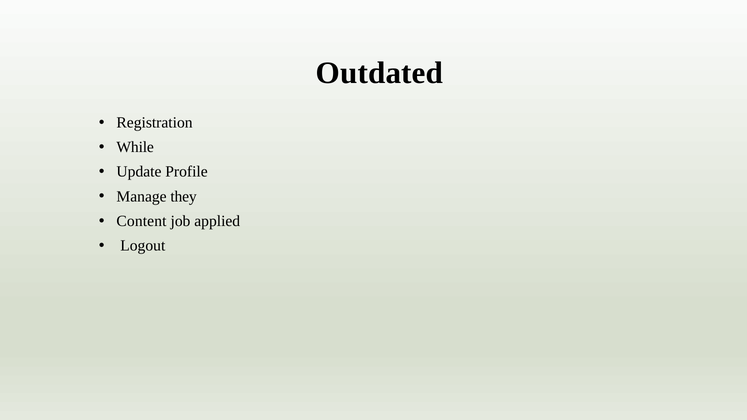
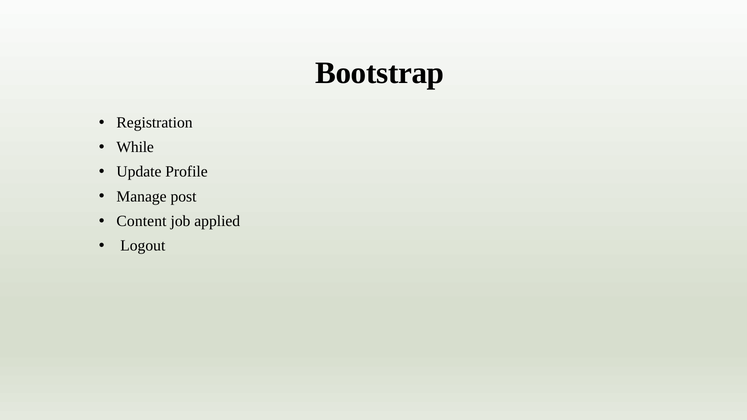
Outdated: Outdated -> Bootstrap
they: they -> post
